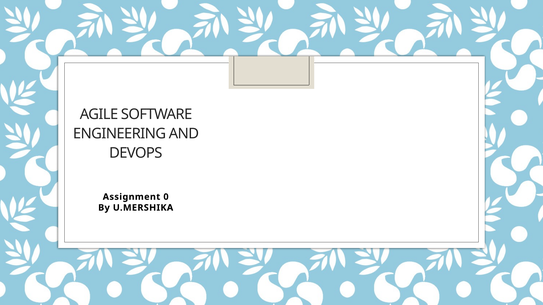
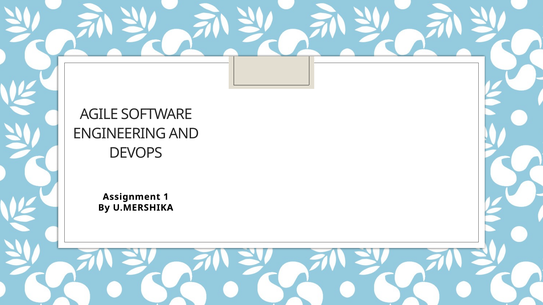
0: 0 -> 1
